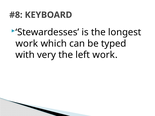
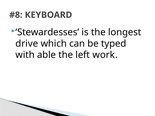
work at (27, 44): work -> drive
very: very -> able
